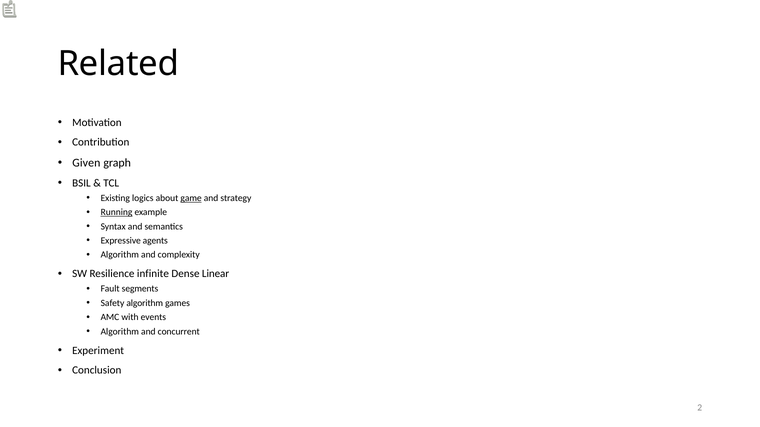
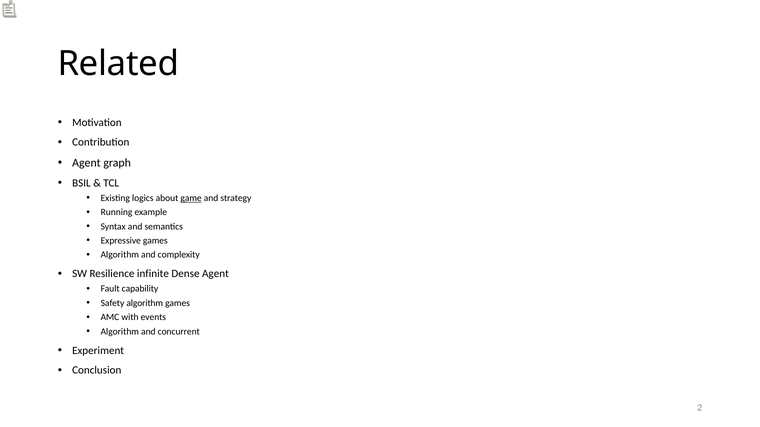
Given at (86, 163): Given -> Agent
Running underline: present -> none
Expressive agents: agents -> games
Dense Linear: Linear -> Agent
segments: segments -> capability
